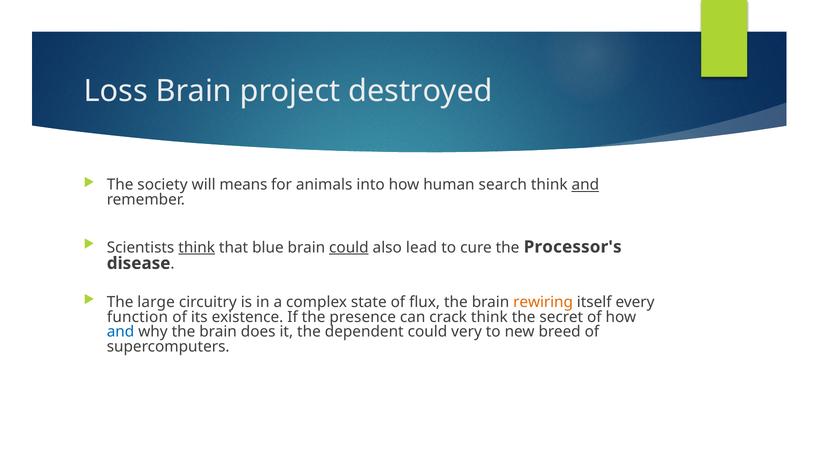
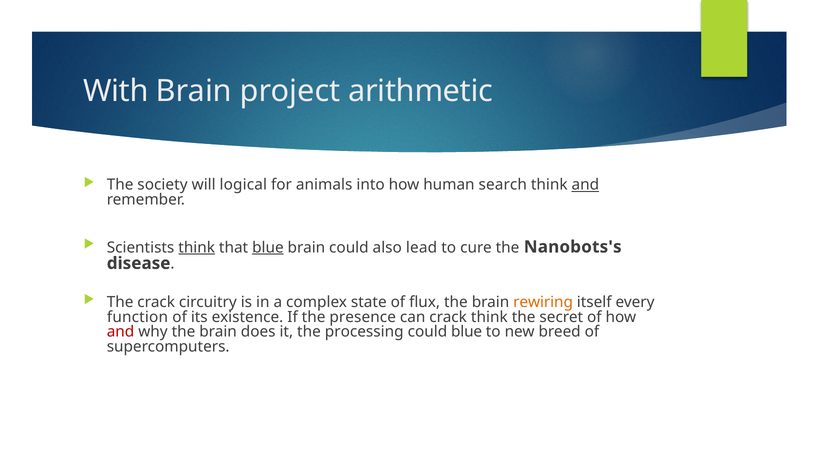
Loss: Loss -> With
destroyed: destroyed -> arithmetic
means: means -> logical
blue at (268, 247) underline: none -> present
could at (349, 247) underline: present -> none
Processor's: Processor's -> Nanobots's
The large: large -> crack
and at (121, 332) colour: blue -> red
dependent: dependent -> processing
could very: very -> blue
